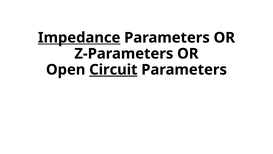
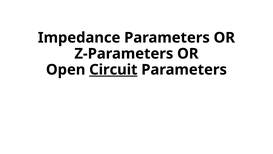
Impedance underline: present -> none
